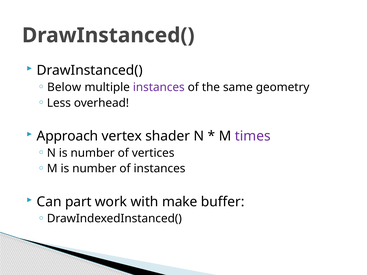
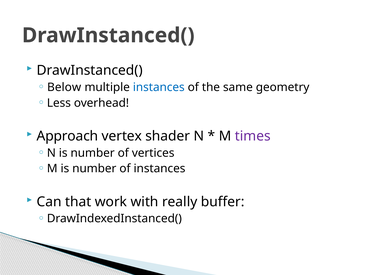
instances at (159, 87) colour: purple -> blue
part: part -> that
make: make -> really
